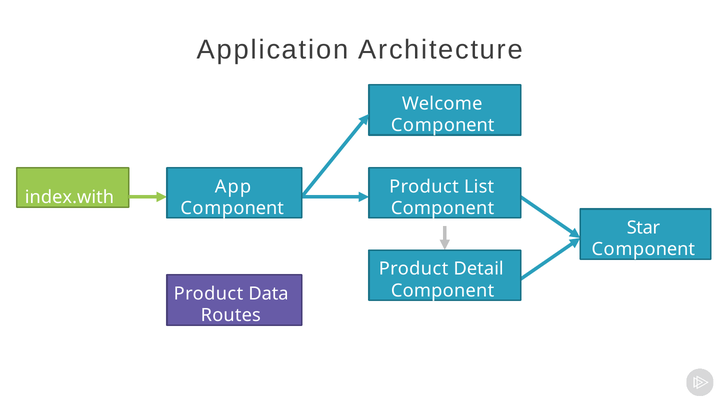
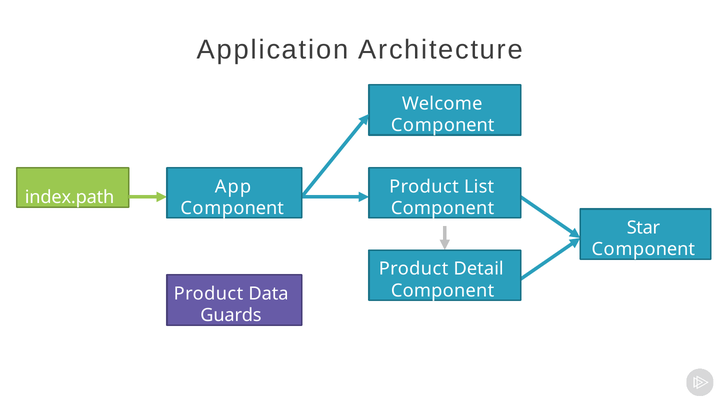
index.with: index.with -> index.path
Routes: Routes -> Guards
